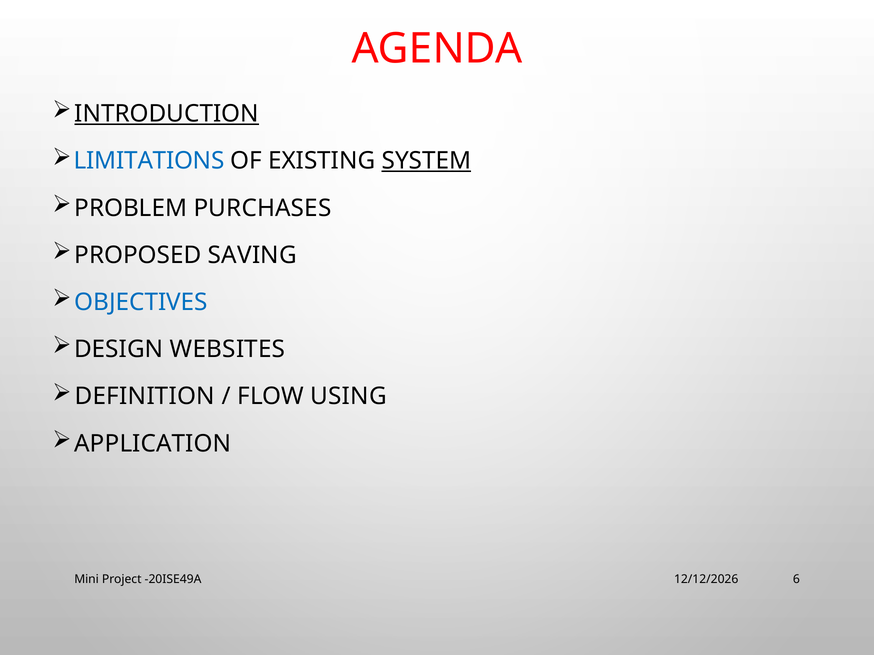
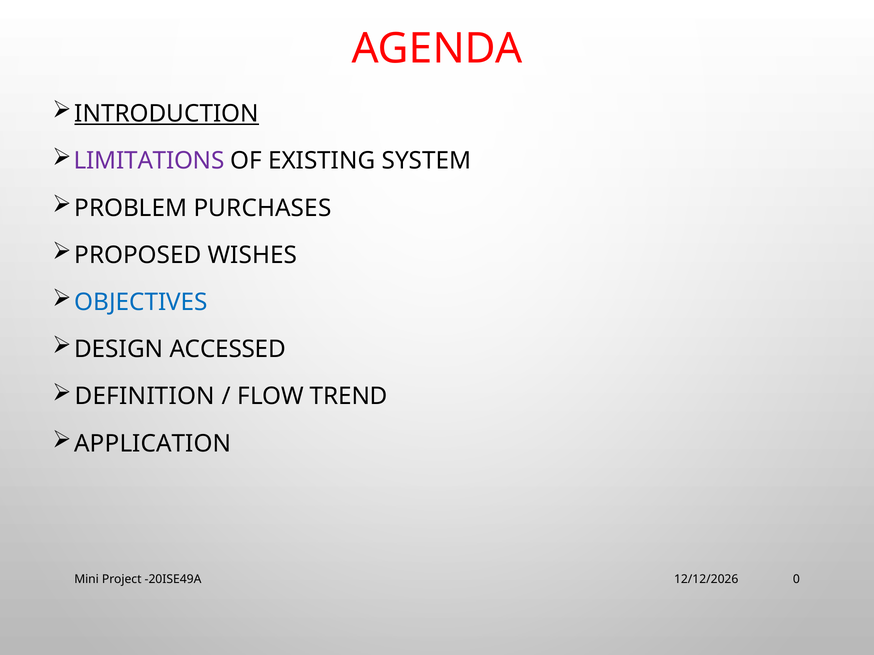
LIMITATIONS colour: blue -> purple
SYSTEM underline: present -> none
SAVING: SAVING -> WISHES
WEBSITES: WEBSITES -> ACCESSED
USING: USING -> TREND
6: 6 -> 0
